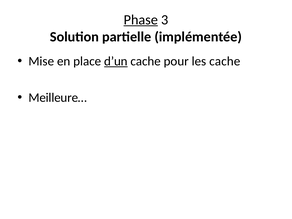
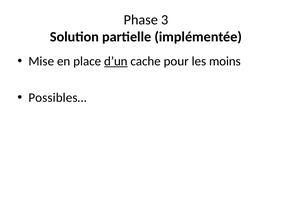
Phase underline: present -> none
les cache: cache -> moins
Meilleure…: Meilleure… -> Possibles…
